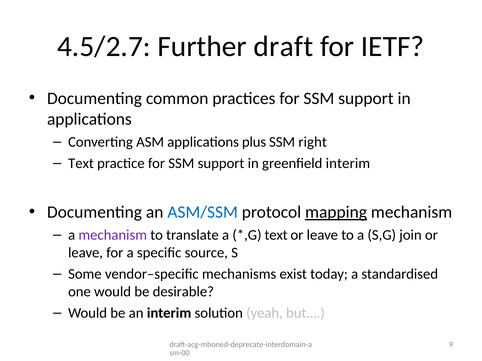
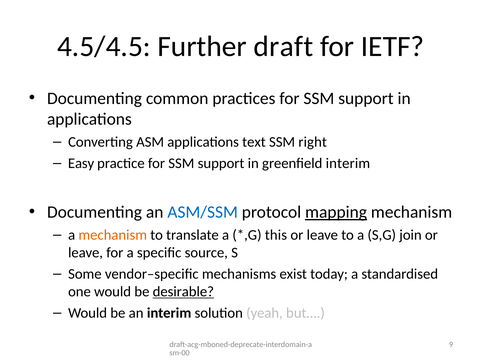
4.5/2.7: 4.5/2.7 -> 4.5/4.5
plus: plus -> text
Text at (81, 164): Text -> Easy
mechanism at (113, 235) colour: purple -> orange
text at (276, 235): text -> this
desirable underline: none -> present
